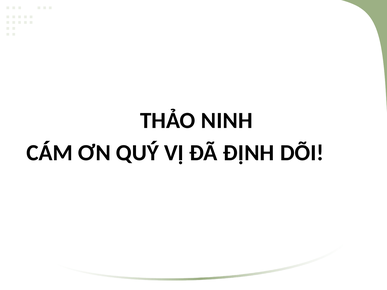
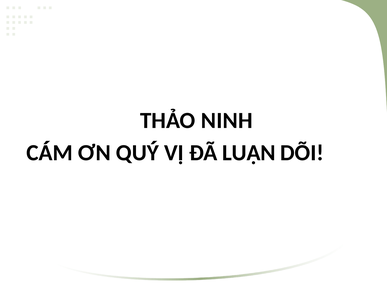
ĐỊNH: ĐỊNH -> LUẬN
